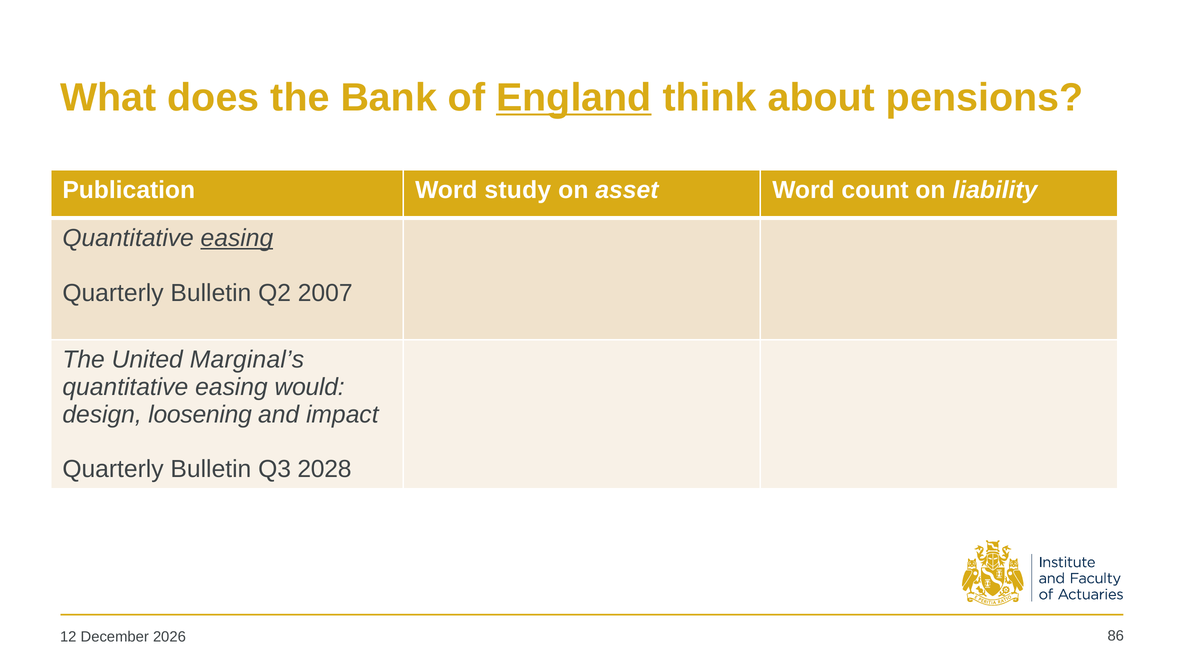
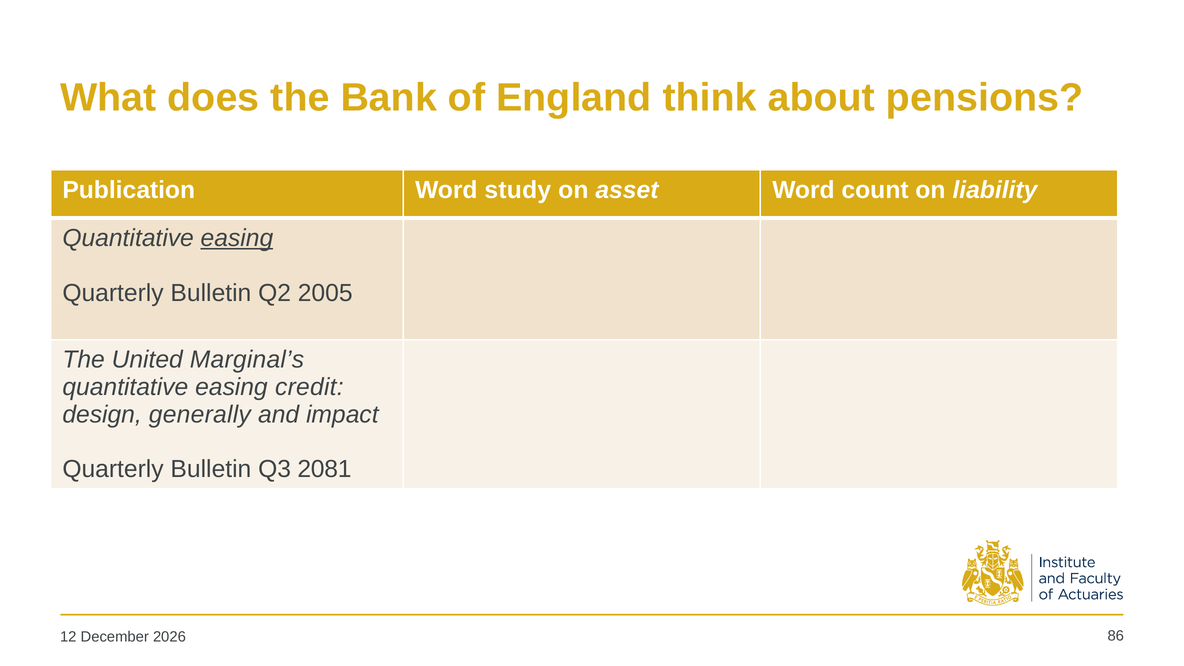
England underline: present -> none
2007: 2007 -> 2005
would: would -> credit
loosening: loosening -> generally
2028: 2028 -> 2081
